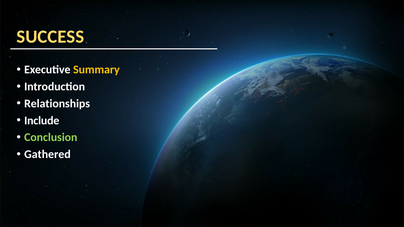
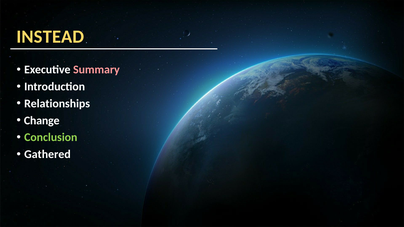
SUCCESS: SUCCESS -> INSTEAD
Summary colour: yellow -> pink
Include: Include -> Change
